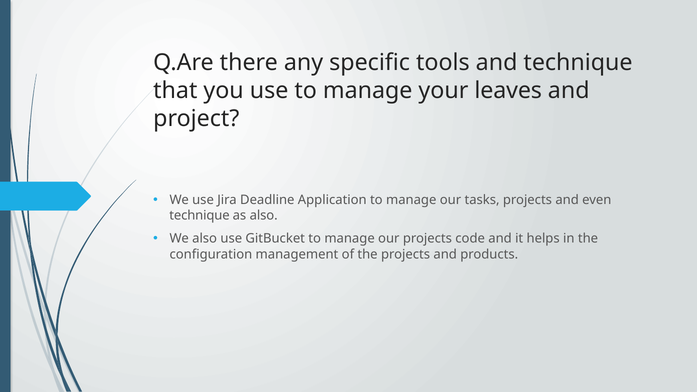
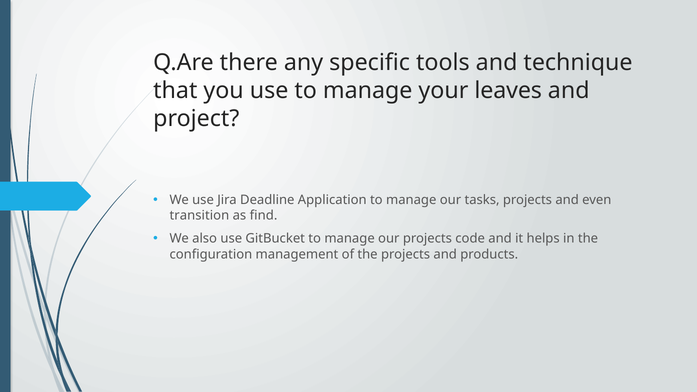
technique at (199, 216): technique -> transition
as also: also -> find
